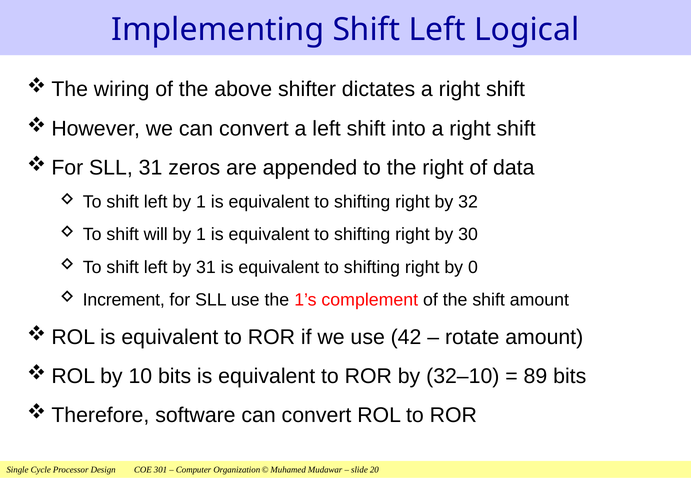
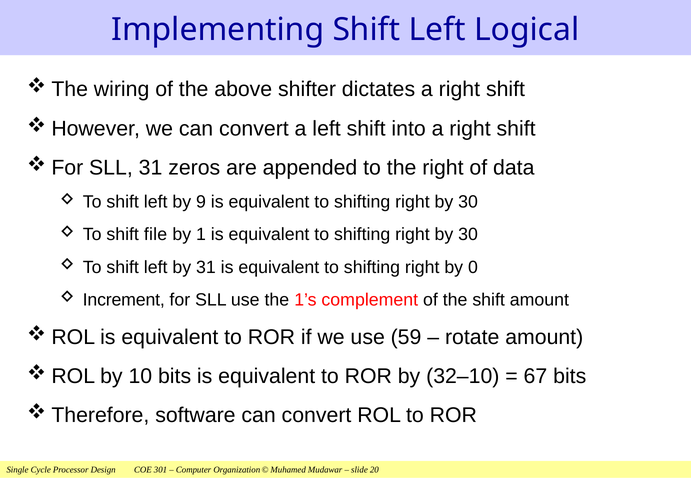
left by 1: 1 -> 9
32 at (468, 202): 32 -> 30
will: will -> file
42: 42 -> 59
89: 89 -> 67
